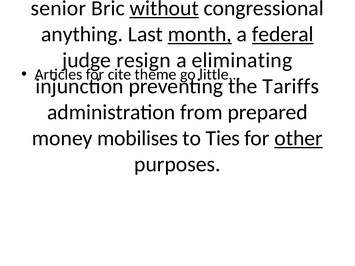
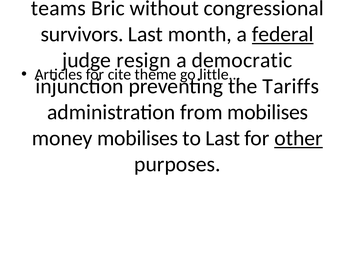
senior: senior -> teams
without underline: present -> none
anything: anything -> survivors
month underline: present -> none
eliminating: eliminating -> democratic
from prepared: prepared -> mobilises
to Ties: Ties -> Last
